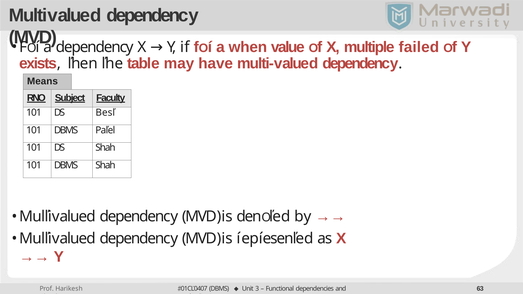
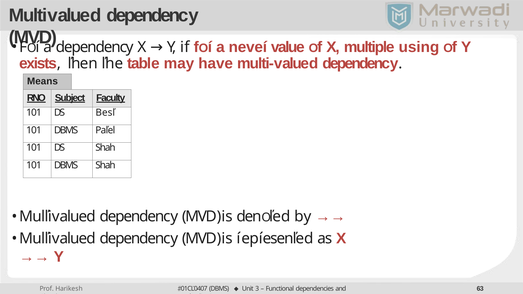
failed: failed -> using
when: when -> neveí
